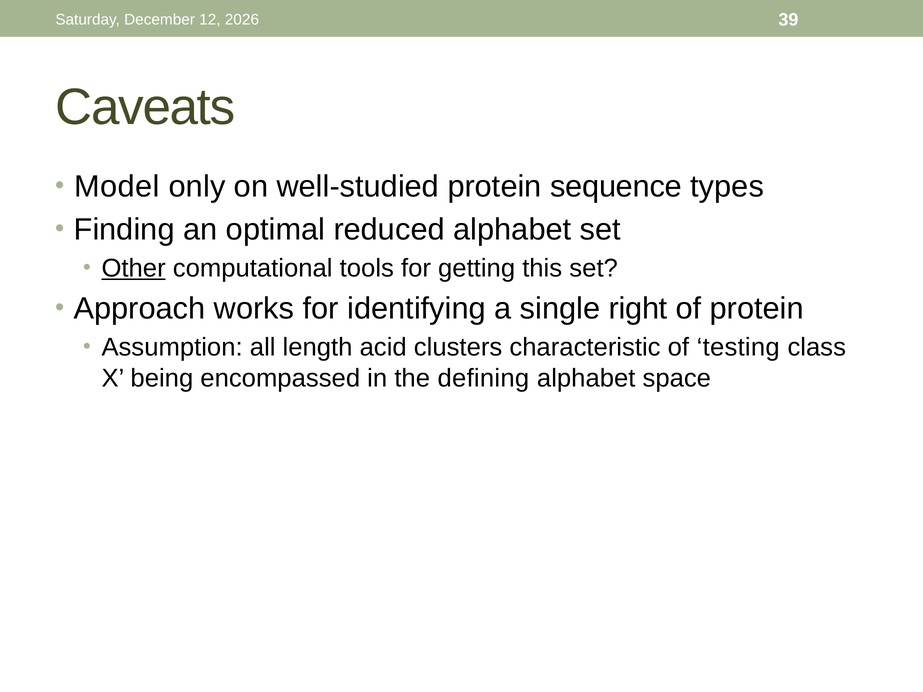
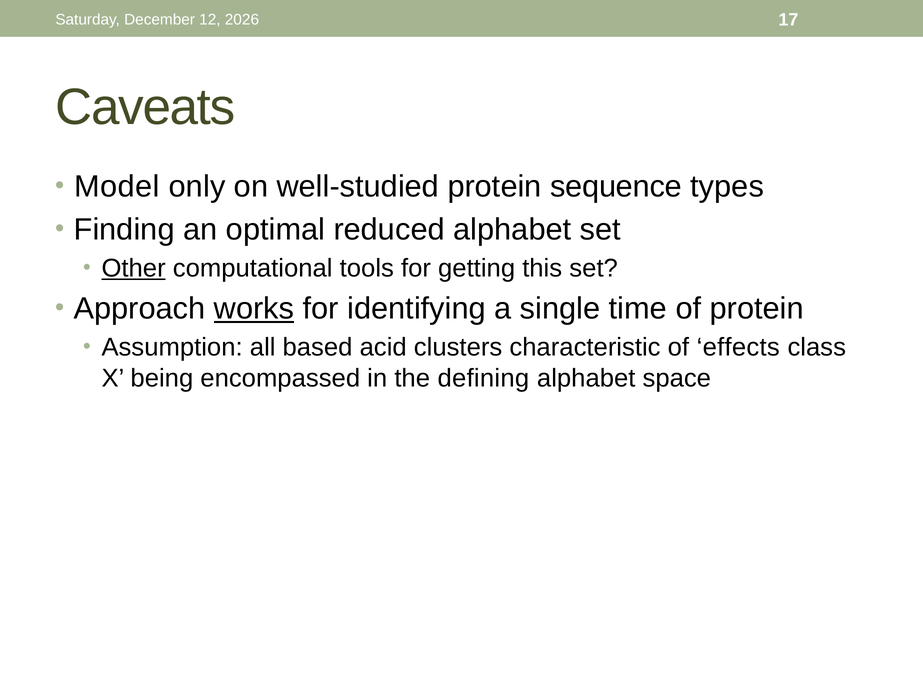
39: 39 -> 17
works underline: none -> present
right: right -> time
length: length -> based
testing: testing -> effects
